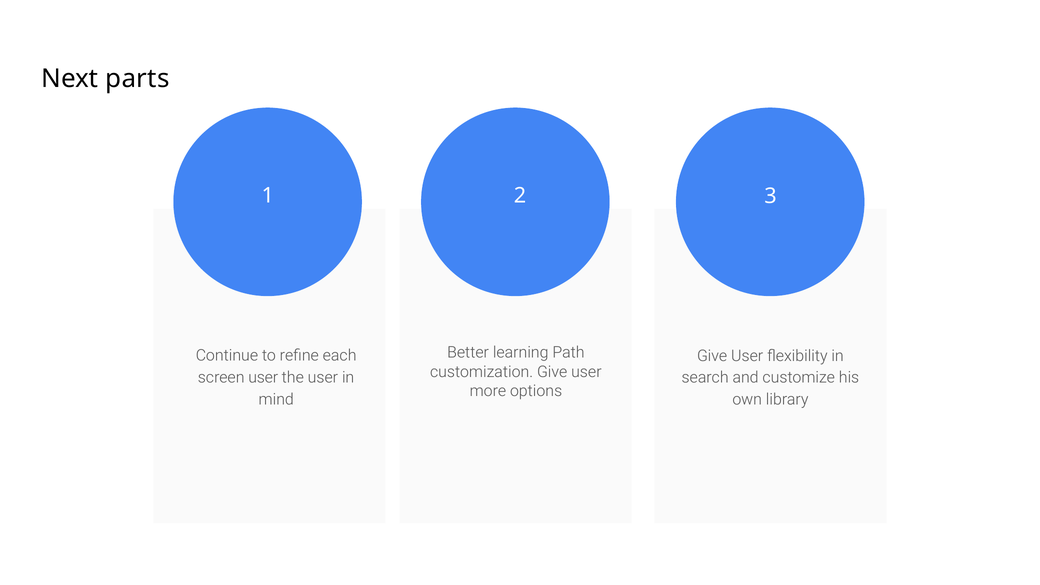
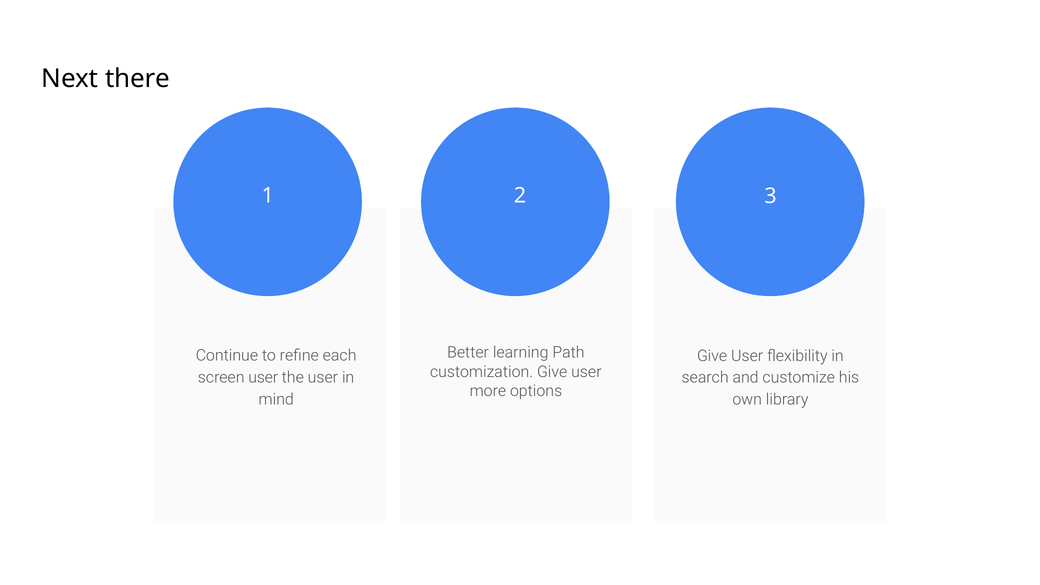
parts: parts -> there
